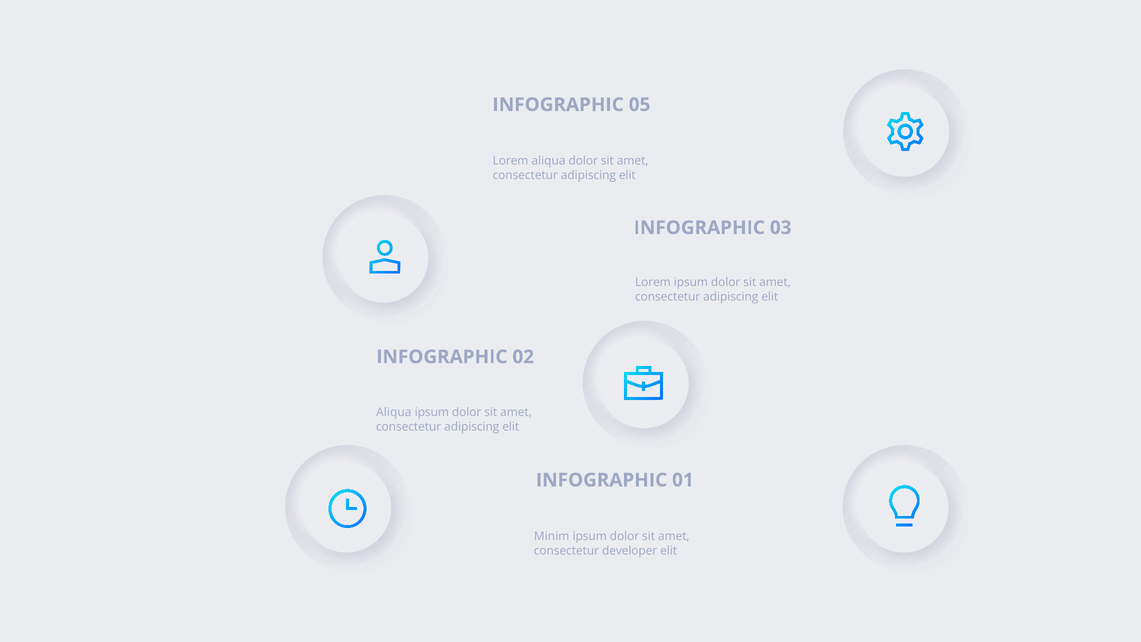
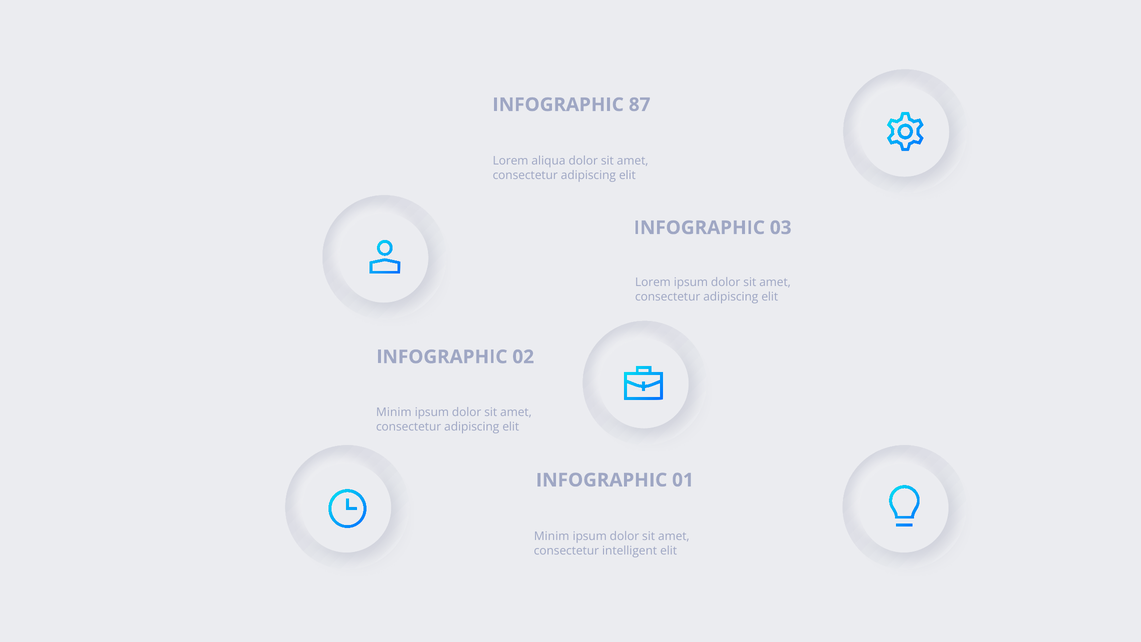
05: 05 -> 87
Aliqua at (394, 412): Aliqua -> Minim
developer: developer -> intelligent
